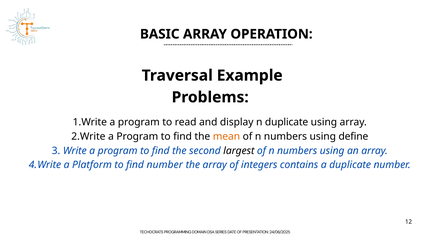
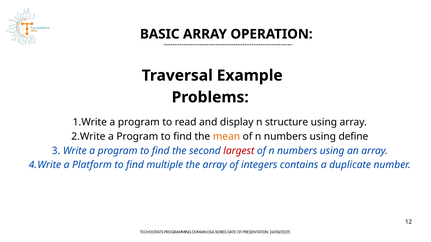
n duplicate: duplicate -> structure
largest colour: black -> red
find number: number -> multiple
